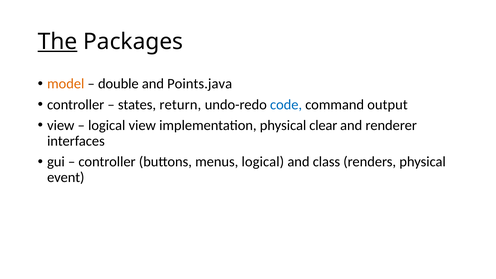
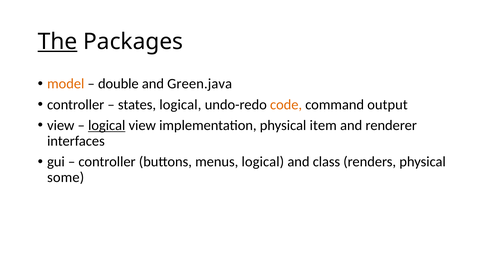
Points.java: Points.java -> Green.java
states return: return -> logical
code colour: blue -> orange
logical at (107, 125) underline: none -> present
clear: clear -> item
event: event -> some
